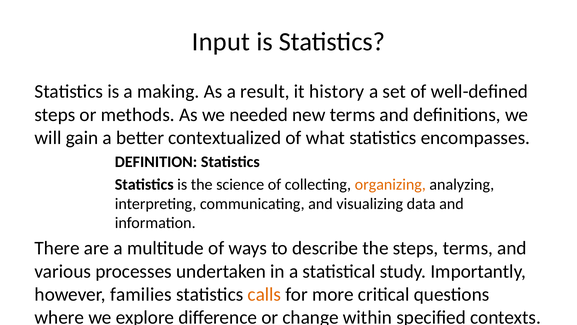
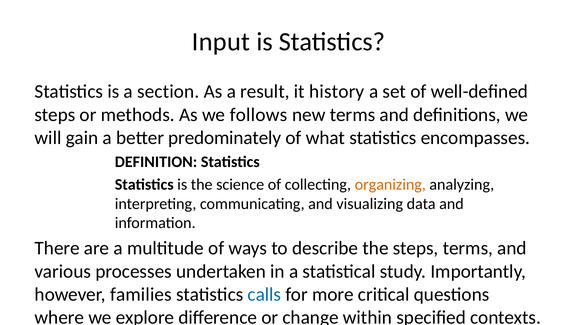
making: making -> section
needed: needed -> follows
contextualized: contextualized -> predominately
calls colour: orange -> blue
